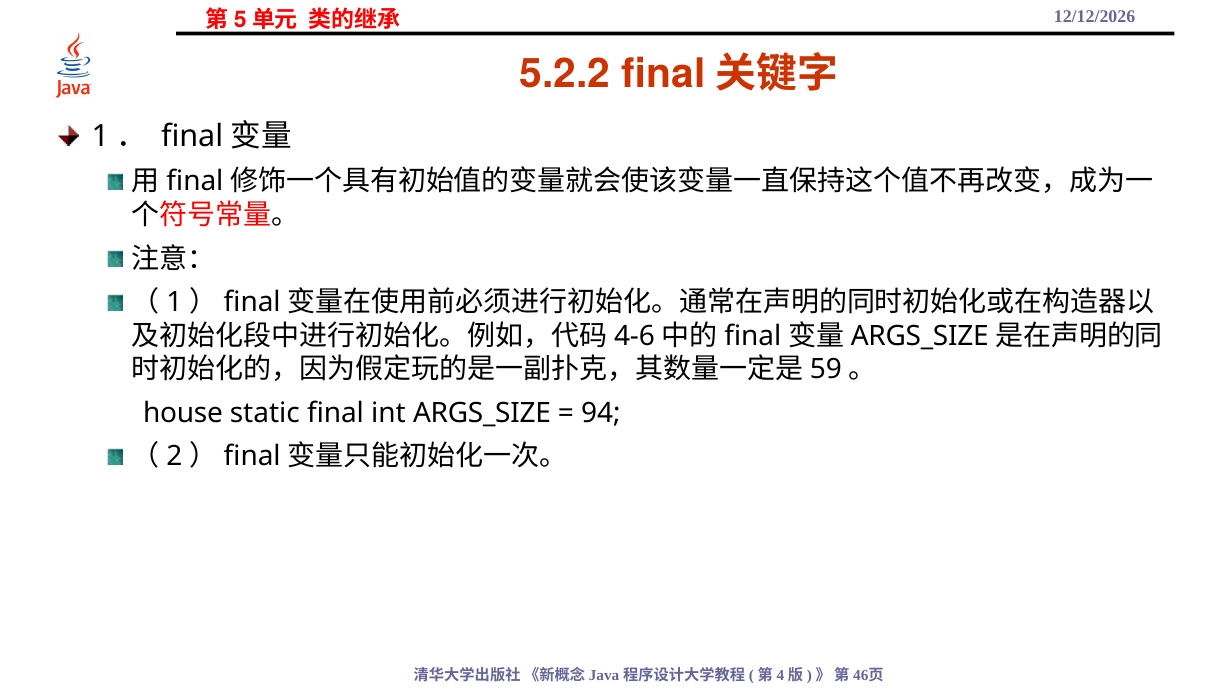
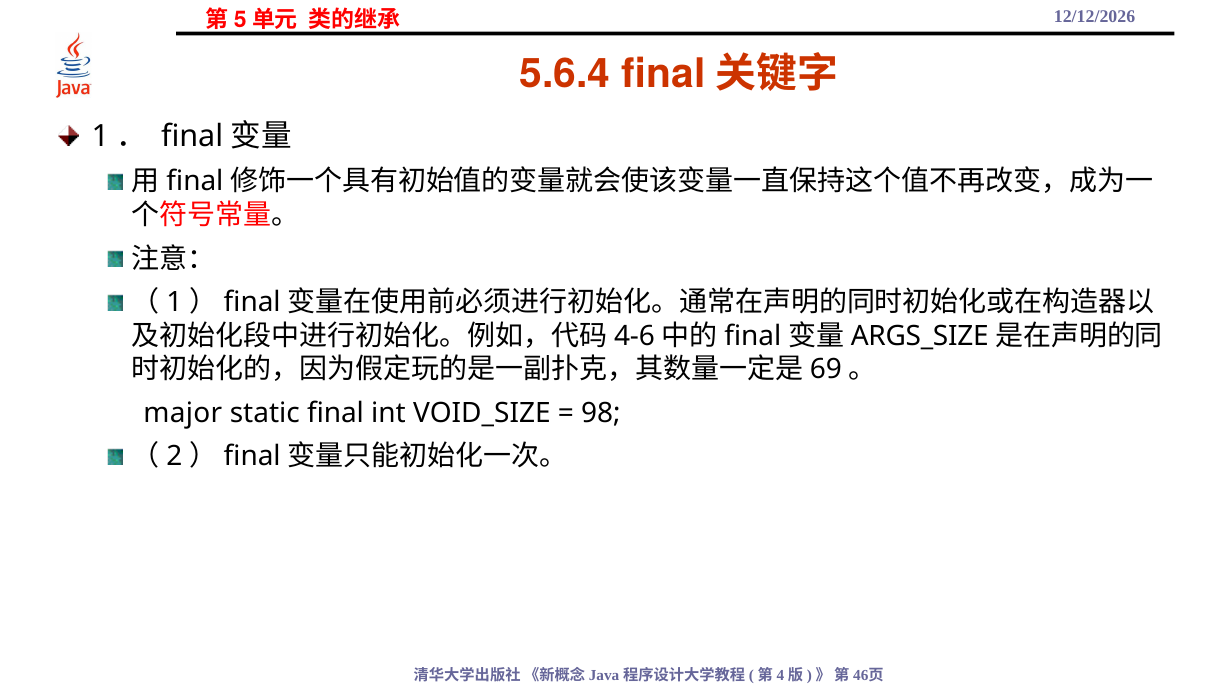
5.2.2: 5.2.2 -> 5.6.4
59: 59 -> 69
house: house -> major
int ARGS_SIZE: ARGS_SIZE -> VOID_SIZE
94: 94 -> 98
